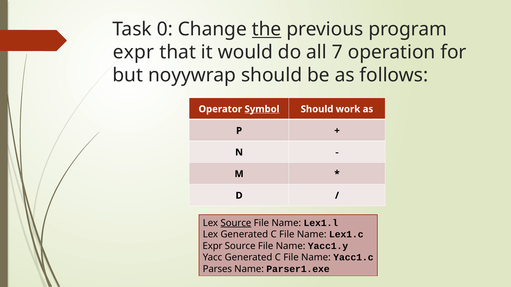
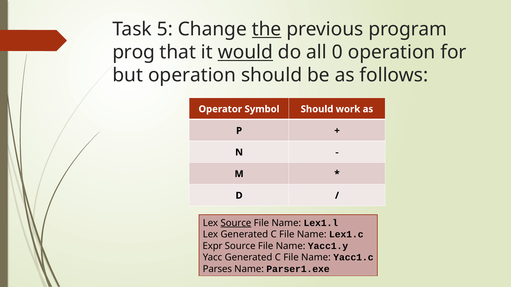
0: 0 -> 5
expr at (133, 52): expr -> prog
would underline: none -> present
7: 7 -> 0
but noyywrap: noyywrap -> operation
Symbol underline: present -> none
